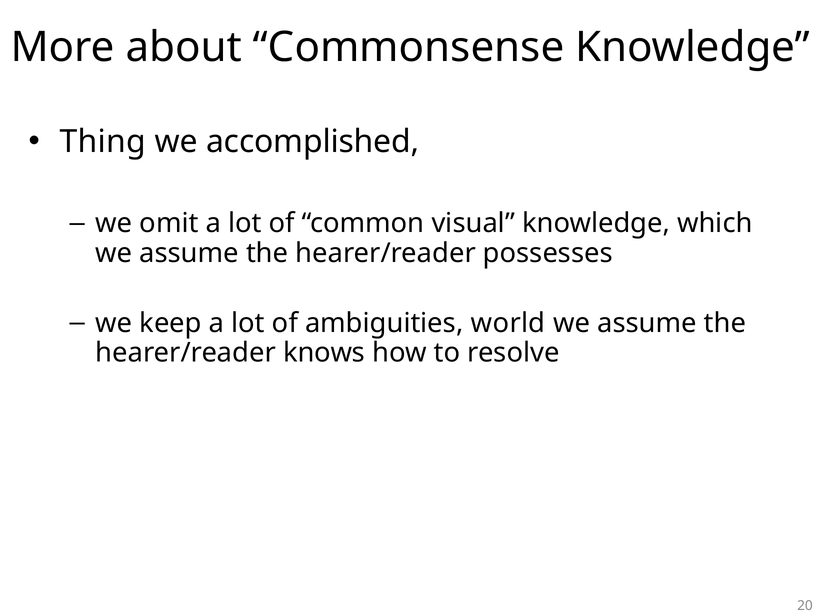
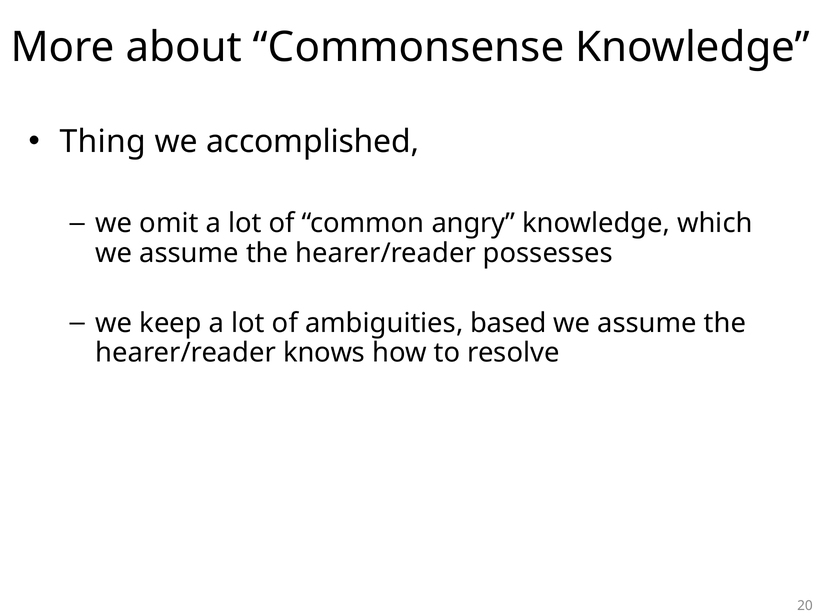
visual: visual -> angry
world: world -> based
